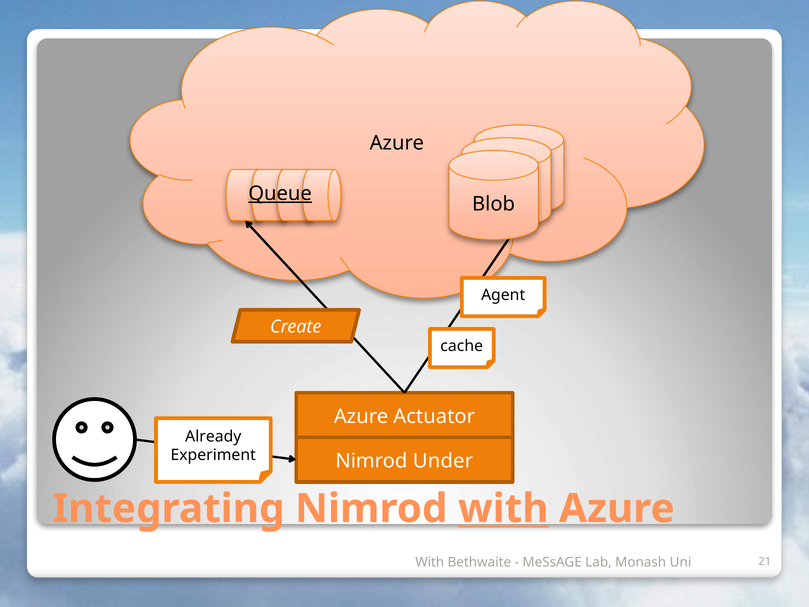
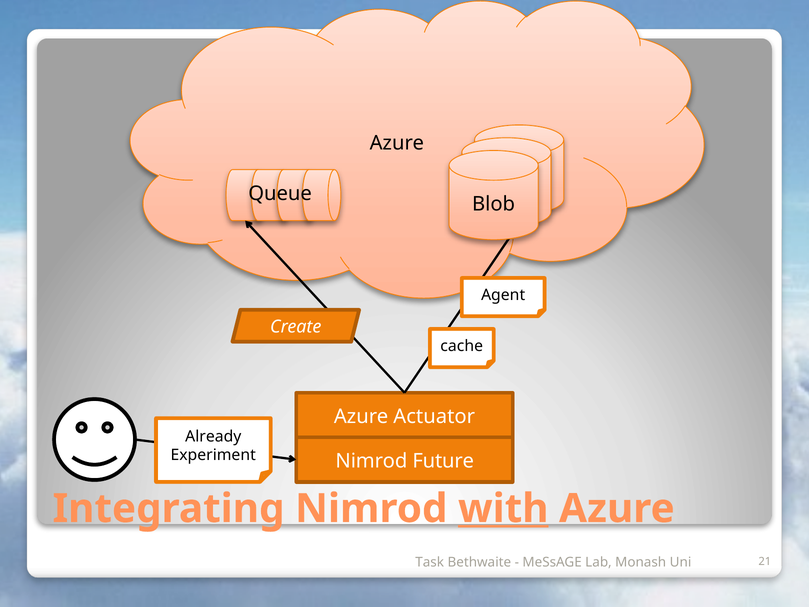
Queue underline: present -> none
Under: Under -> Future
With at (430, 562): With -> Task
